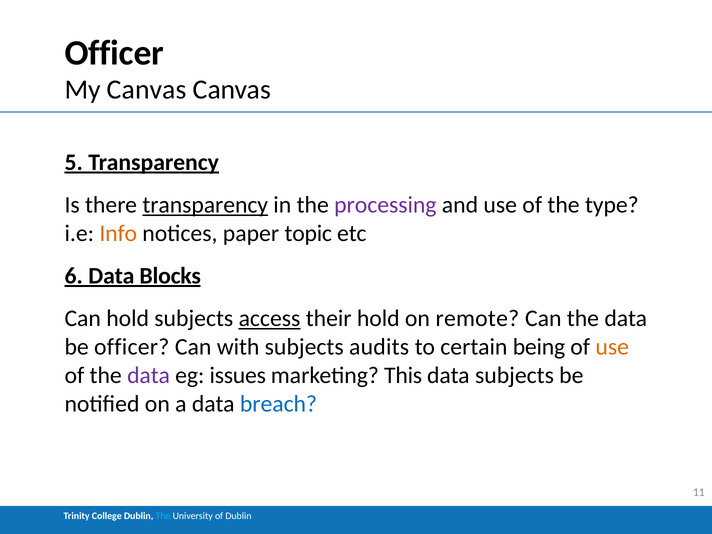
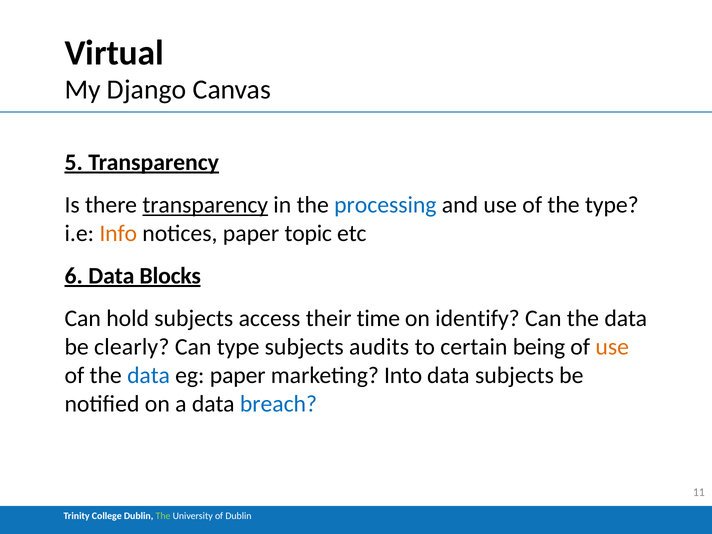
Officer at (114, 53): Officer -> Virtual
My Canvas: Canvas -> Django
processing colour: purple -> blue
access underline: present -> none
their hold: hold -> time
remote: remote -> identify
be officer: officer -> clearly
Can with: with -> type
data at (149, 375) colour: purple -> blue
eg issues: issues -> paper
This: This -> Into
The at (163, 516) colour: light blue -> light green
